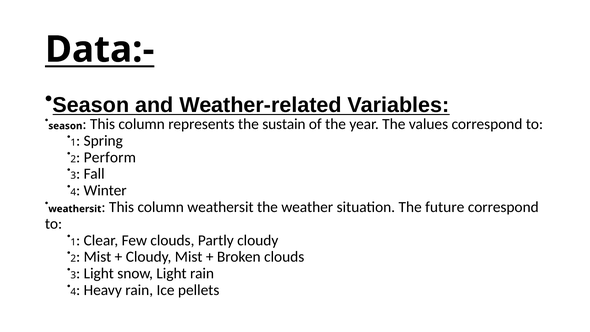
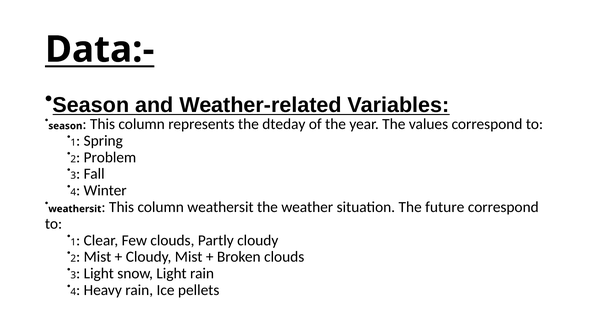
sustain: sustain -> dteday
Perform: Perform -> Problem
